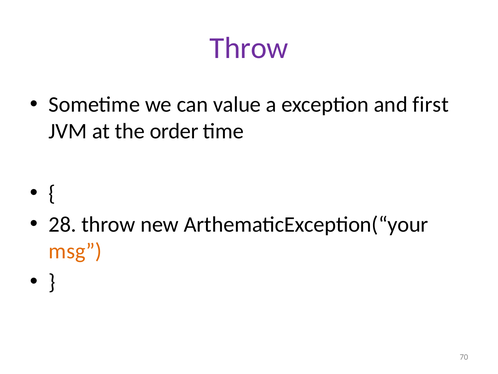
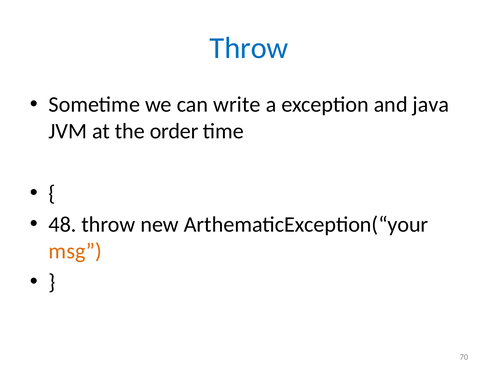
Throw at (249, 48) colour: purple -> blue
value: value -> write
first: first -> java
28: 28 -> 48
